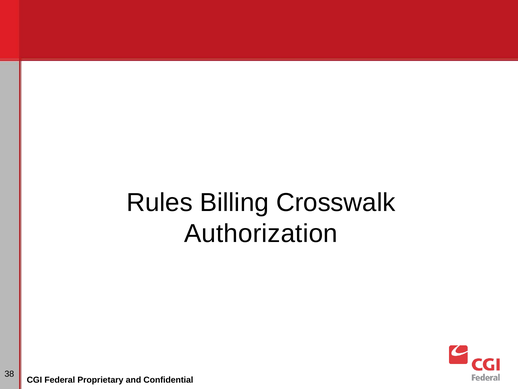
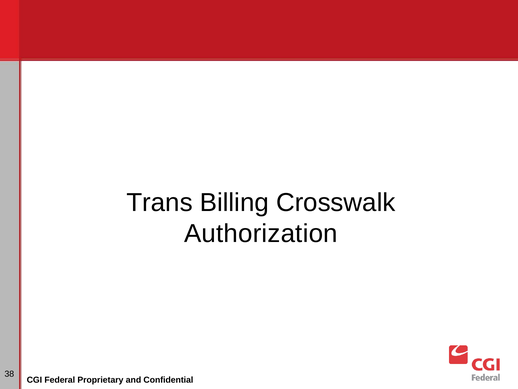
Rules: Rules -> Trans
